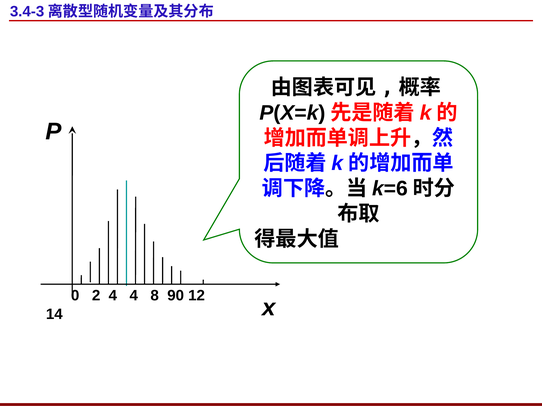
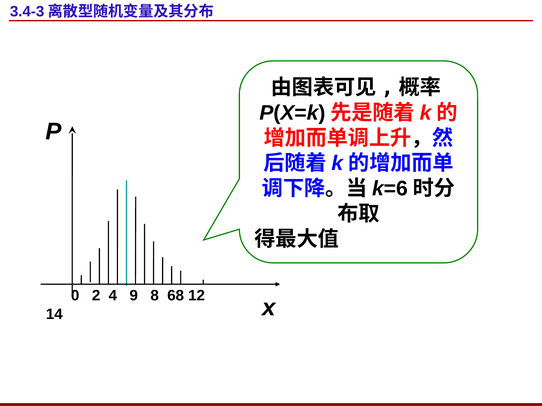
4 4: 4 -> 9
90: 90 -> 68
